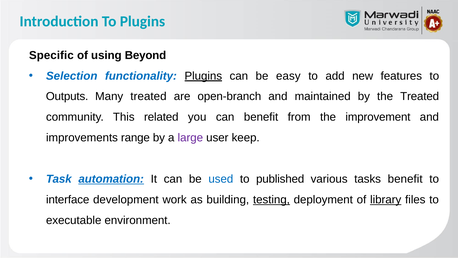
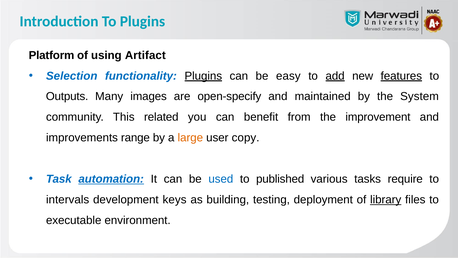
Specific: Specific -> Platform
Beyond: Beyond -> Artifact
add underline: none -> present
features underline: none -> present
Many treated: treated -> images
open-branch: open-branch -> open-specify
the Treated: Treated -> System
large colour: purple -> orange
keep: keep -> copy
tasks benefit: benefit -> require
interface: interface -> intervals
work: work -> keys
testing underline: present -> none
